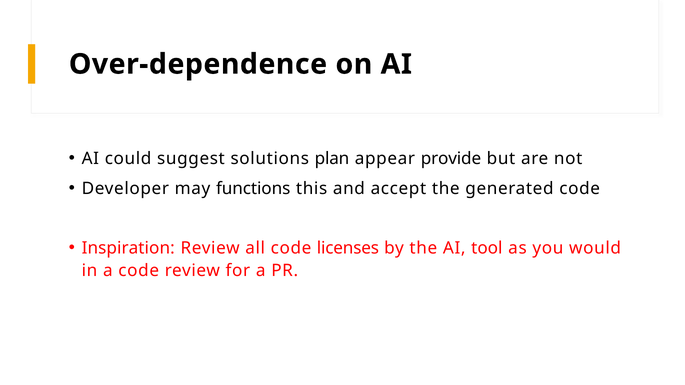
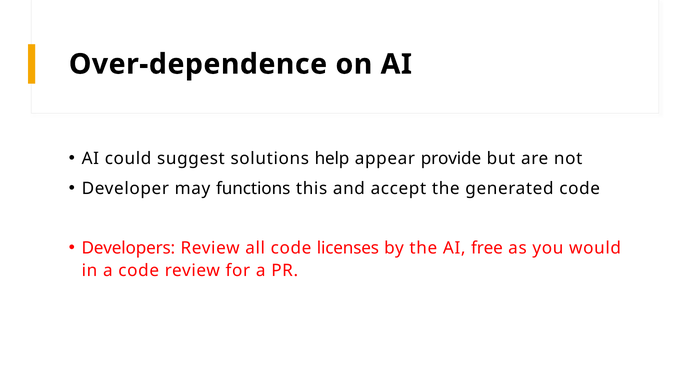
plan: plan -> help
Inspiration: Inspiration -> Developers
tool: tool -> free
